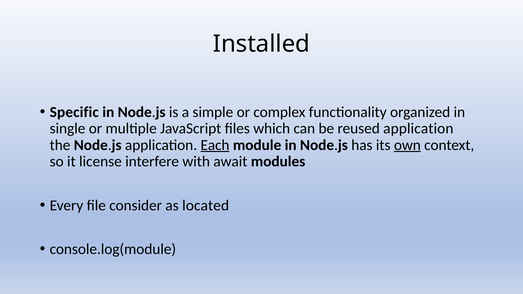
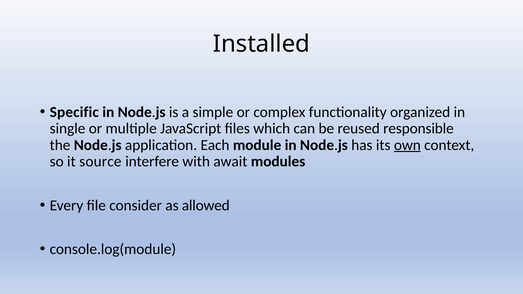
reused application: application -> responsible
Each underline: present -> none
license: license -> source
located: located -> allowed
